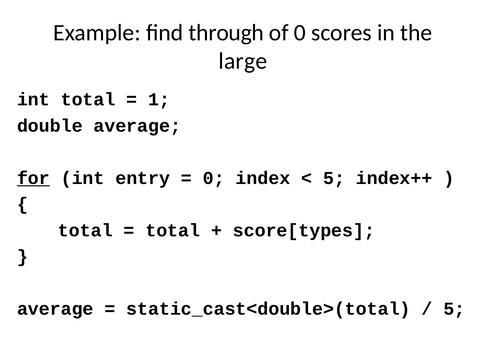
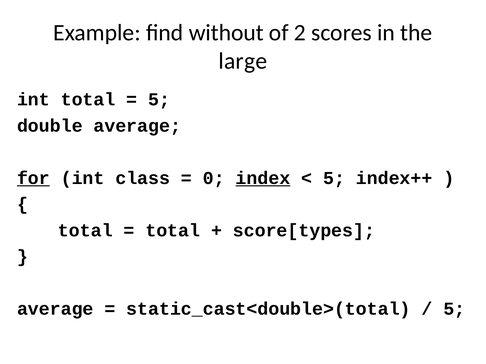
through: through -> without
of 0: 0 -> 2
1 at (159, 100): 1 -> 5
entry: entry -> class
index underline: none -> present
